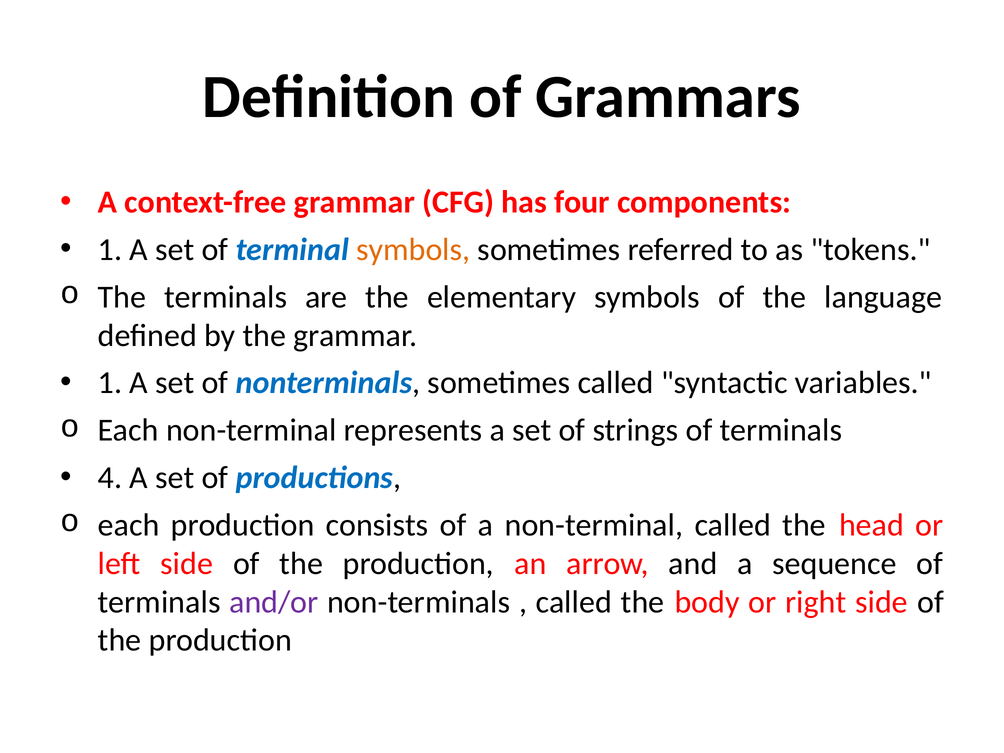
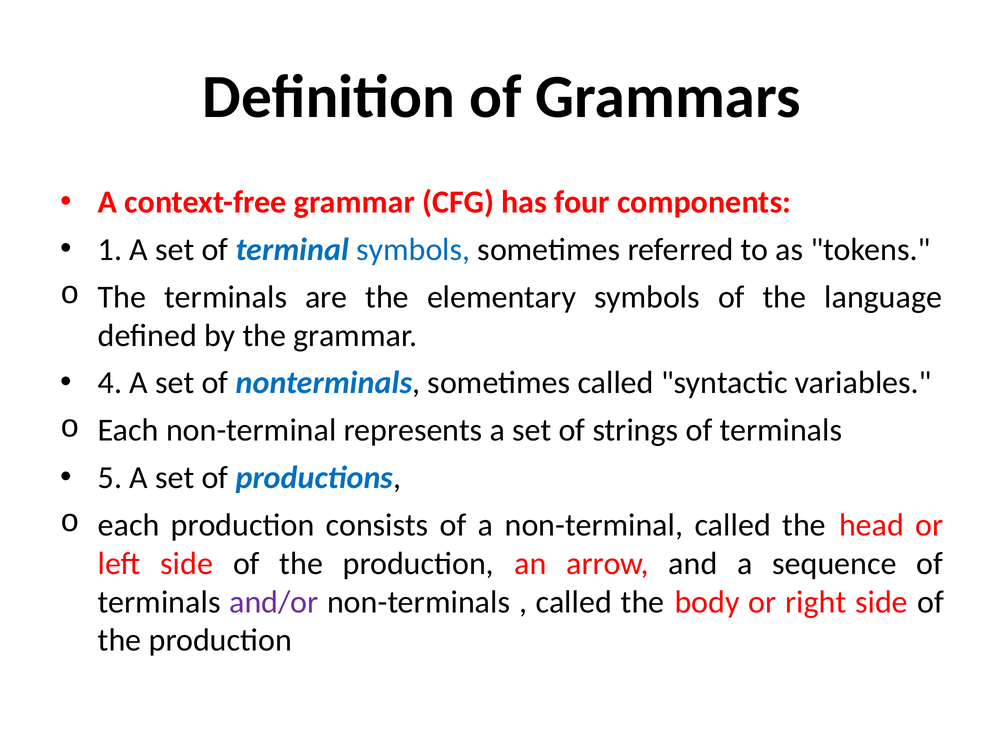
symbols at (413, 250) colour: orange -> blue
1 at (110, 383): 1 -> 4
4: 4 -> 5
